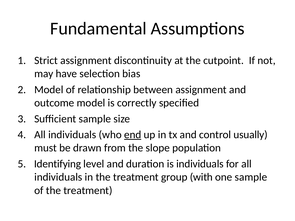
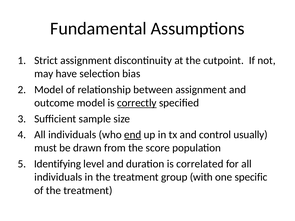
correctly underline: none -> present
slope: slope -> score
is individuals: individuals -> correlated
one sample: sample -> specific
